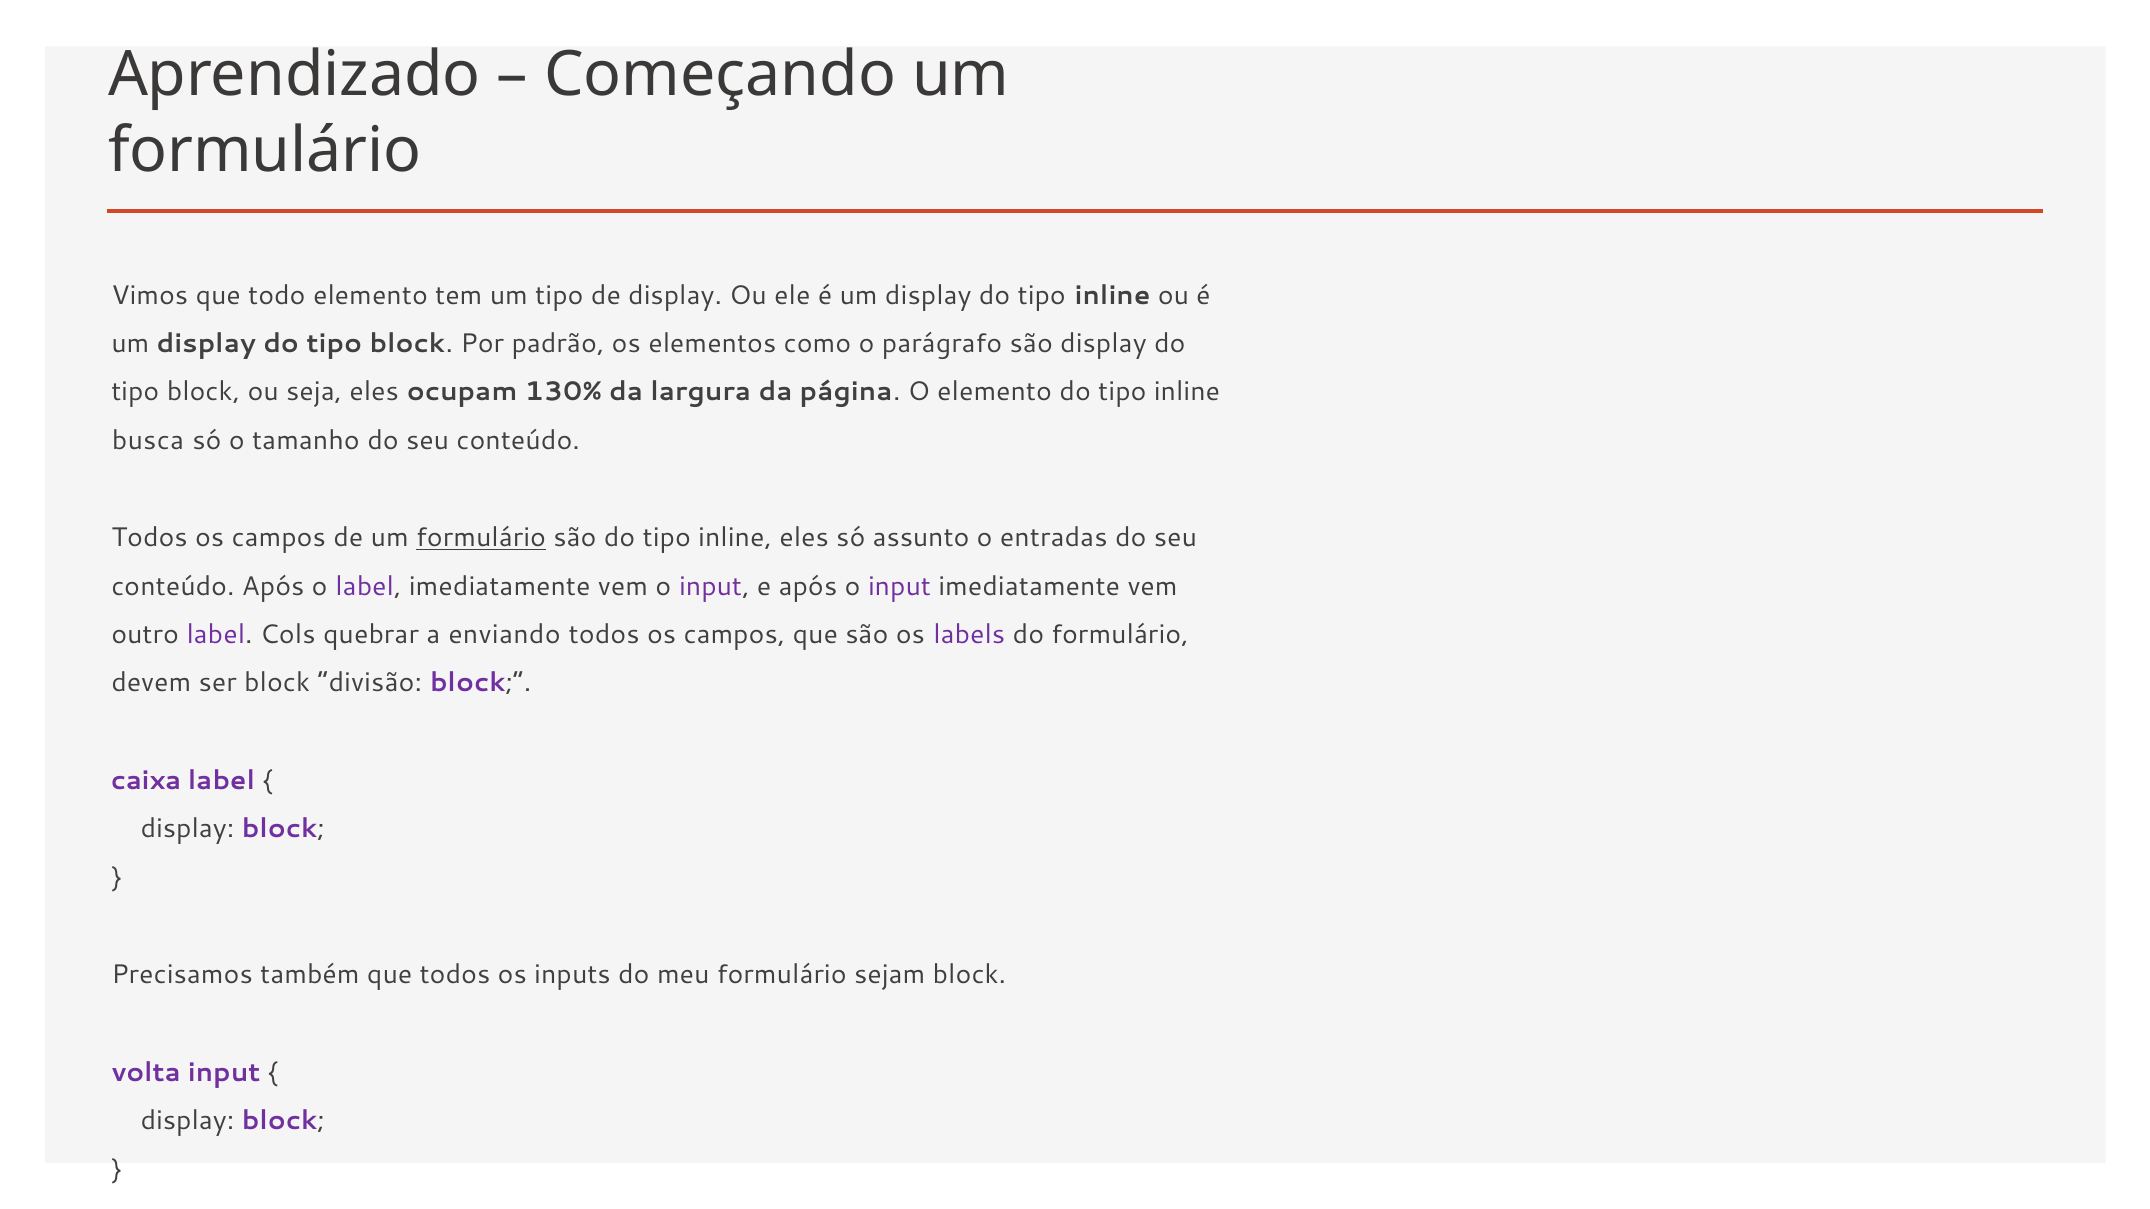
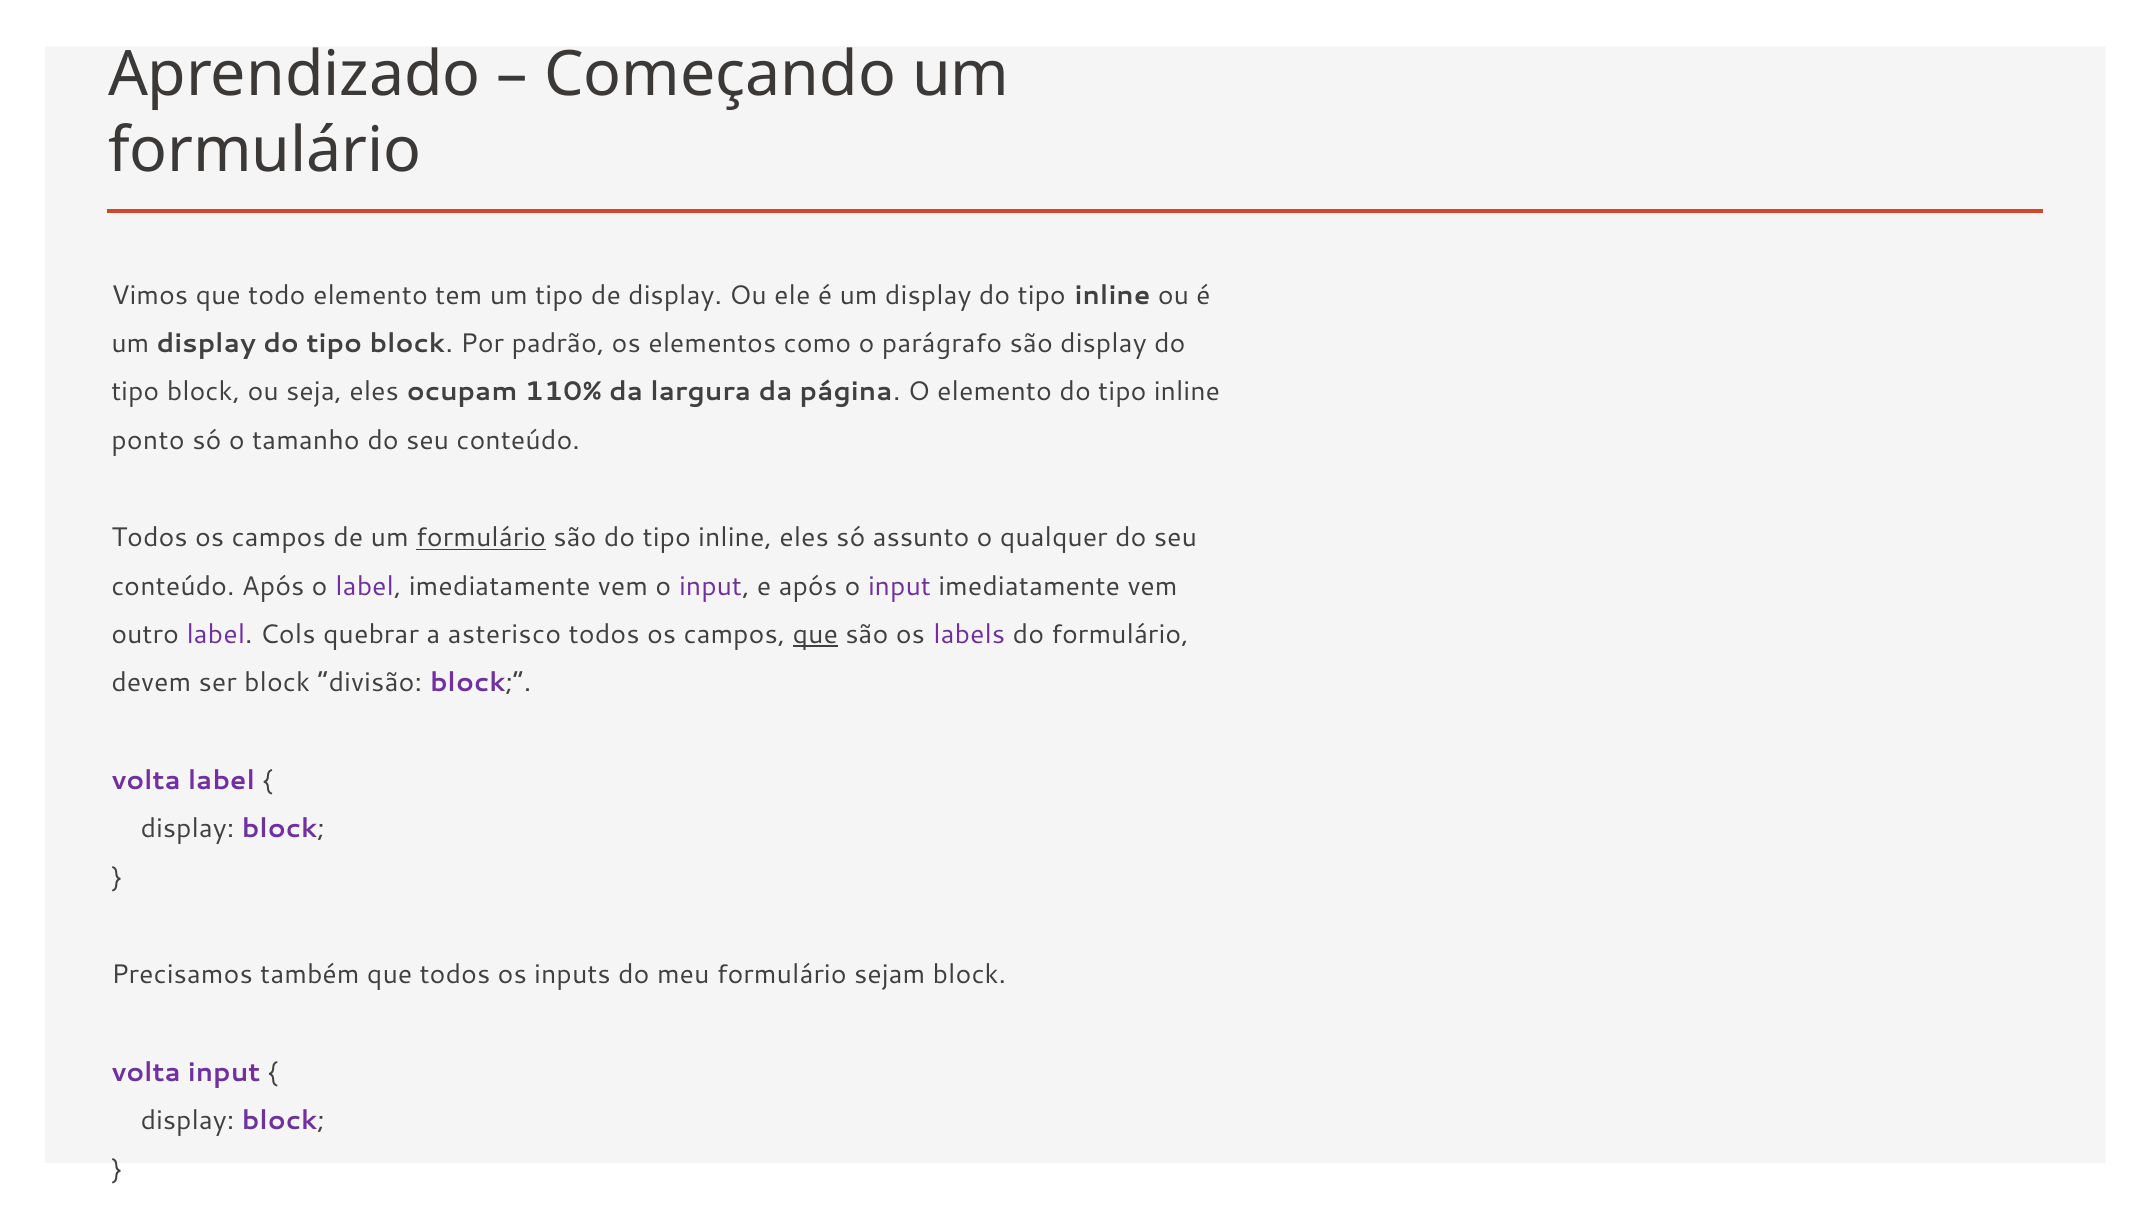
130%: 130% -> 110%
busca: busca -> ponto
entradas: entradas -> qualquer
enviando: enviando -> asterisco
que at (815, 635) underline: none -> present
caixa at (146, 781): caixa -> volta
